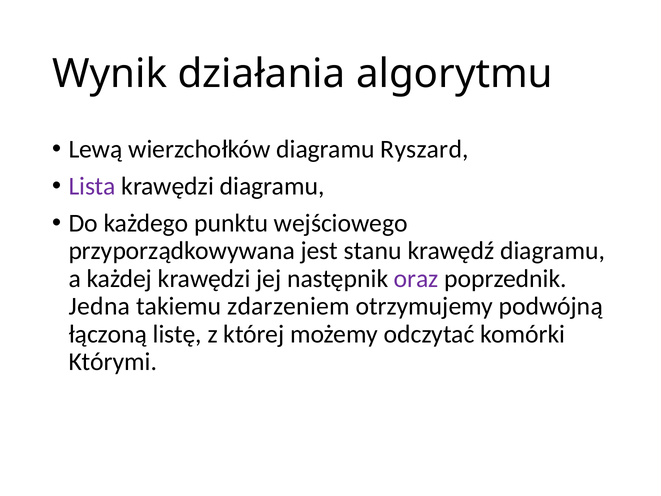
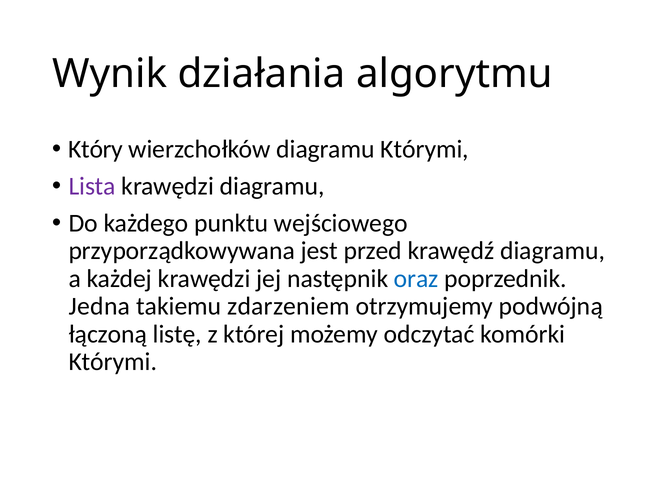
Lewą: Lewą -> Który
diagramu Ryszard: Ryszard -> Którymi
stanu: stanu -> przed
oraz colour: purple -> blue
